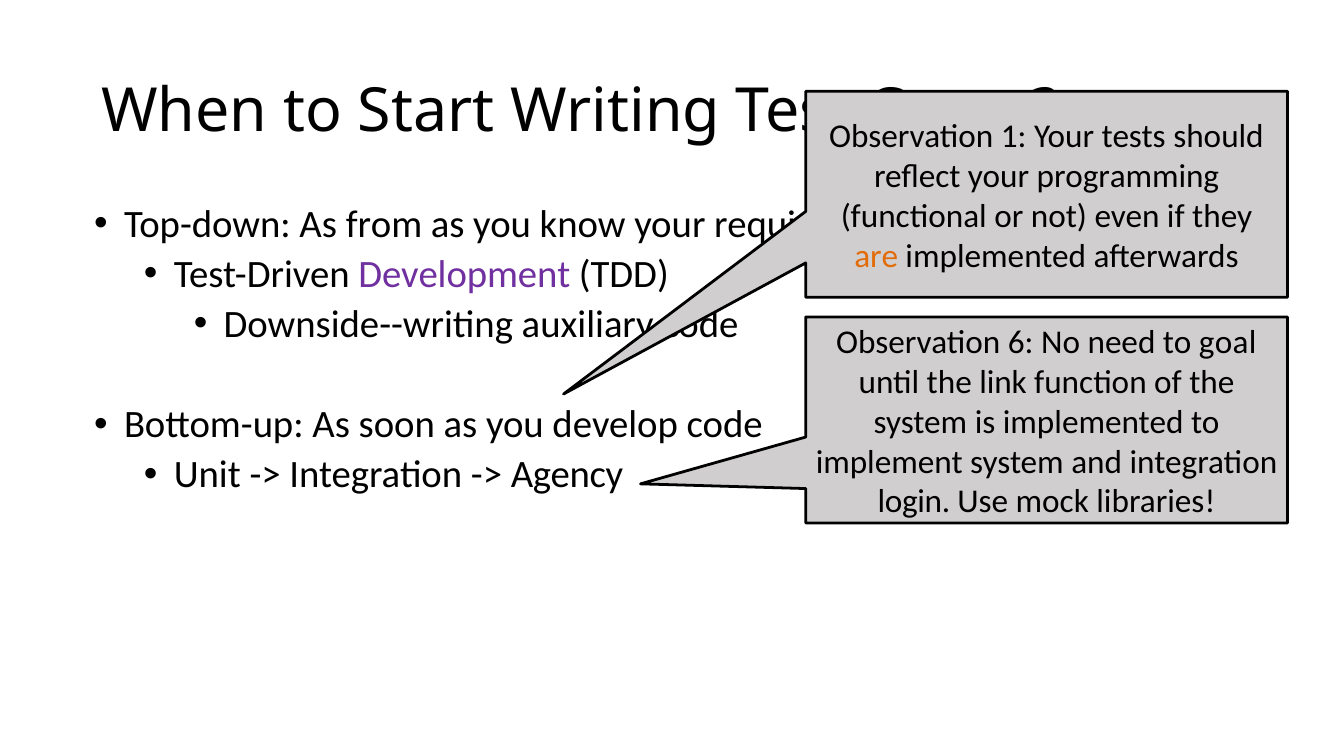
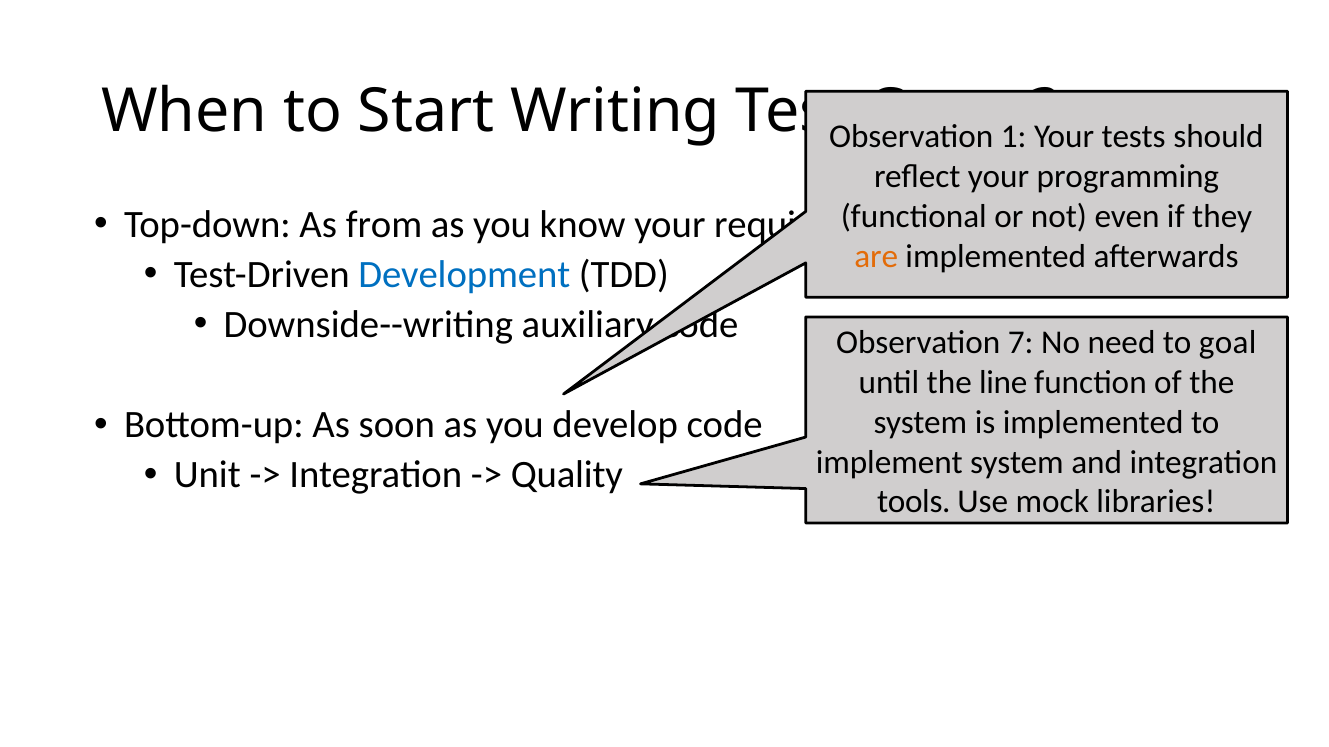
Development colour: purple -> blue
6: 6 -> 7
link: link -> line
Agency: Agency -> Quality
login: login -> tools
